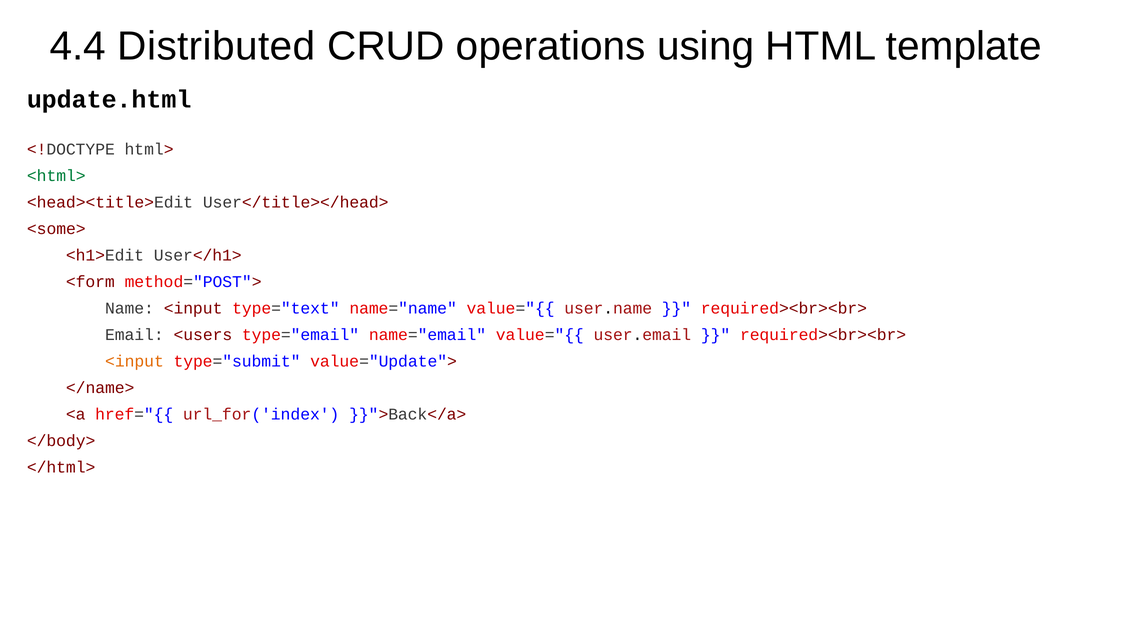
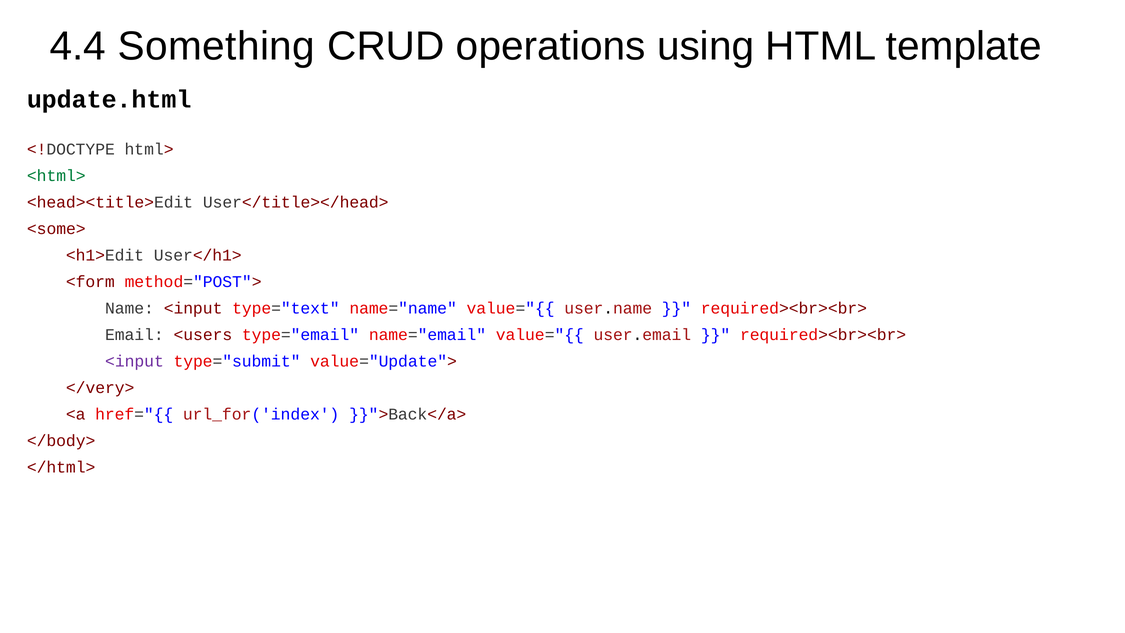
Distributed: Distributed -> Something
<input at (134, 361) colour: orange -> purple
</name>: </name> -> </very>
